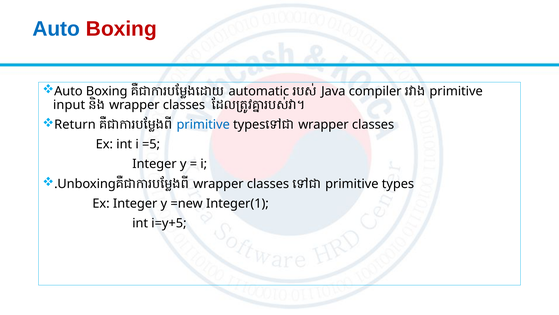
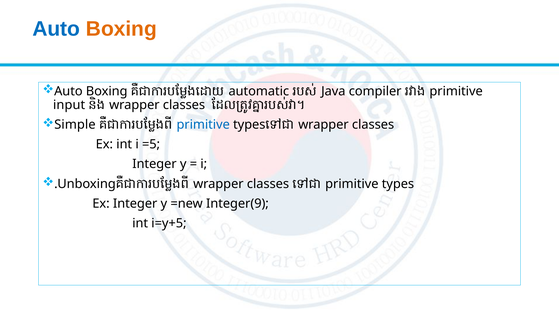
Boxing at (121, 29) colour: red -> orange
Return: Return -> Simple
Integer(1: Integer(1 -> Integer(9
